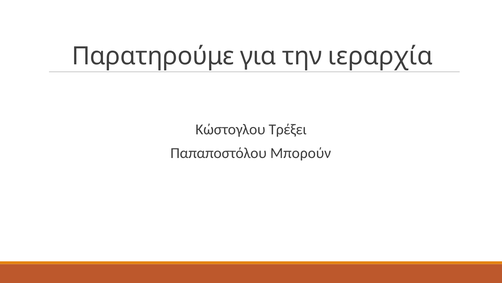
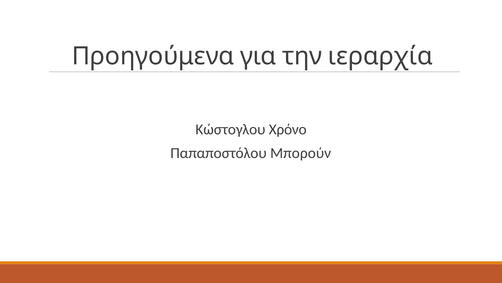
Παρατηρούμε: Παρατηρούμε -> Προηγούμενα
Τρέξει: Τρέξει -> Χρόνο
